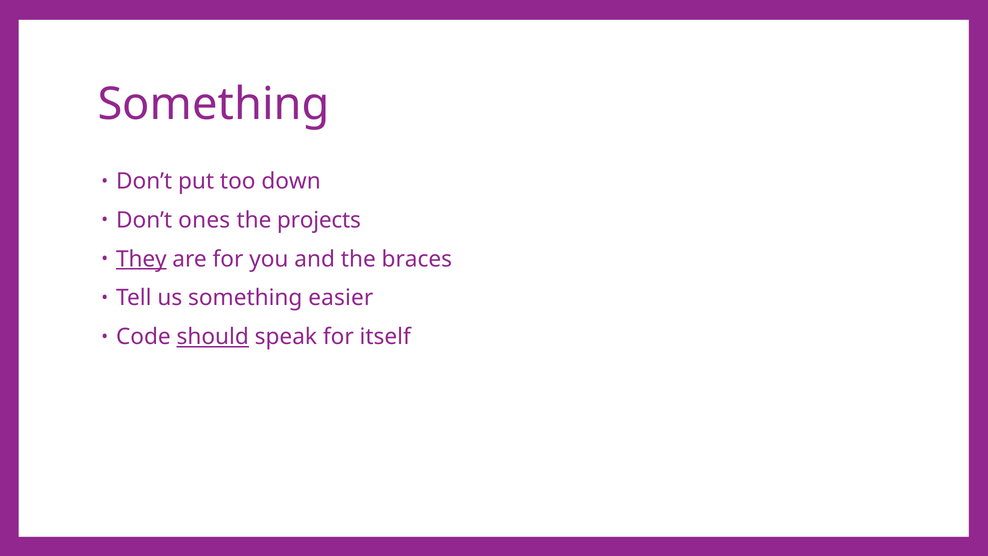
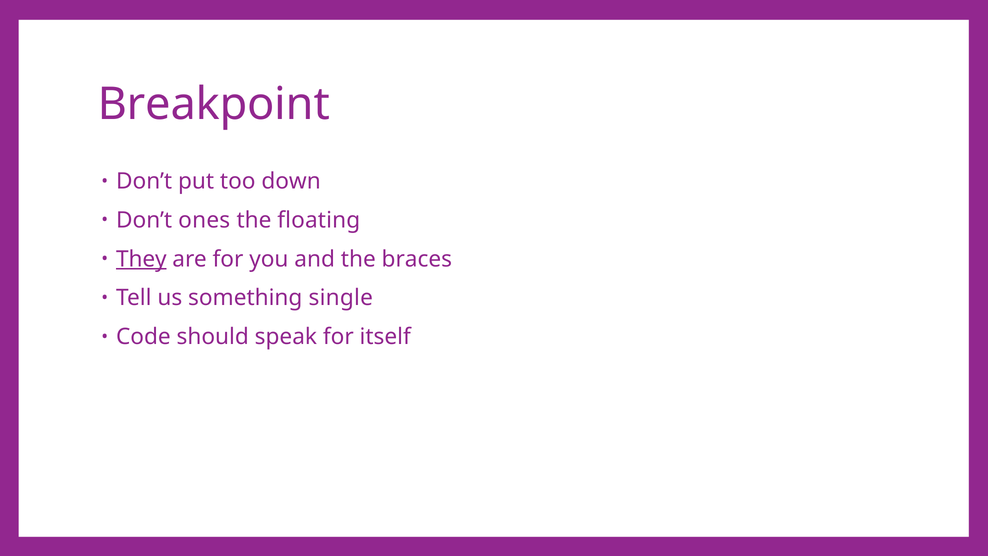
Something at (214, 104): Something -> Breakpoint
projects: projects -> floating
easier: easier -> single
should underline: present -> none
